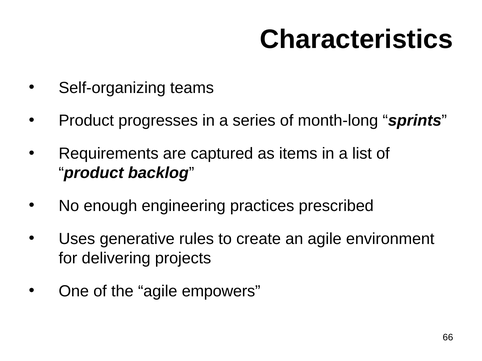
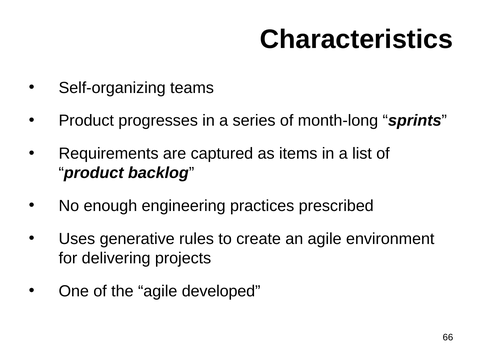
empowers: empowers -> developed
